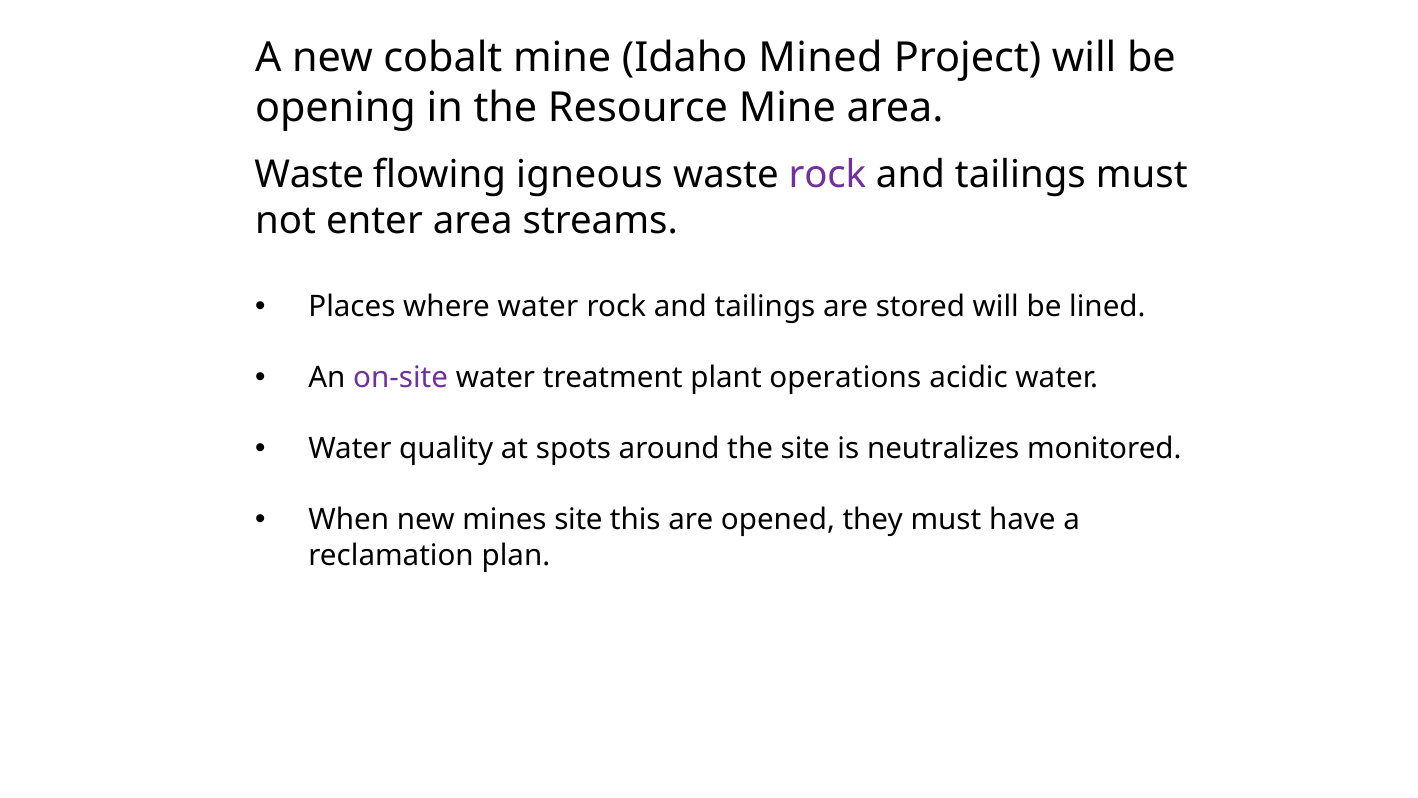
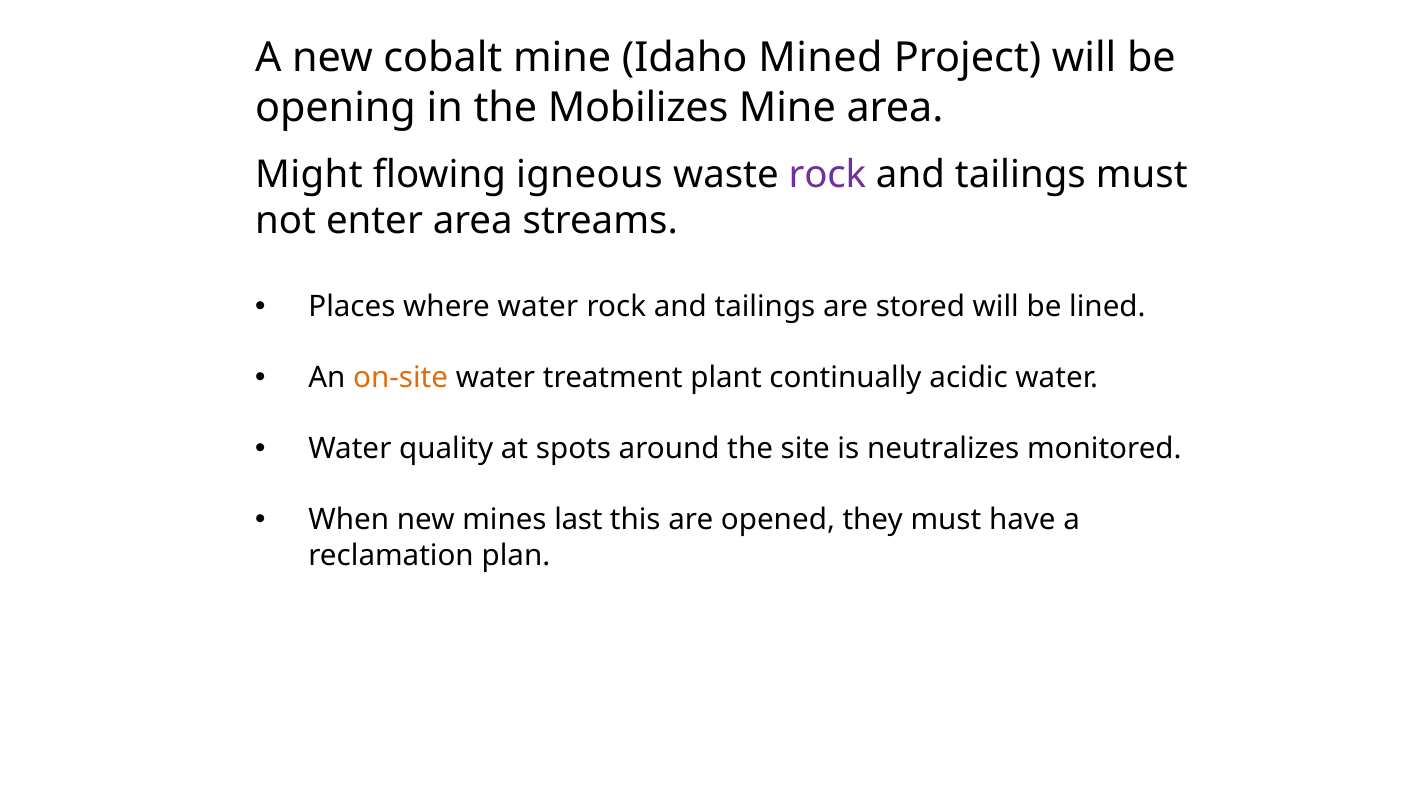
Resource: Resource -> Mobilizes
Waste at (309, 175): Waste -> Might
on-site colour: purple -> orange
operations: operations -> continually
mines site: site -> last
